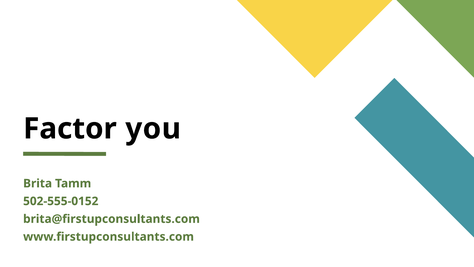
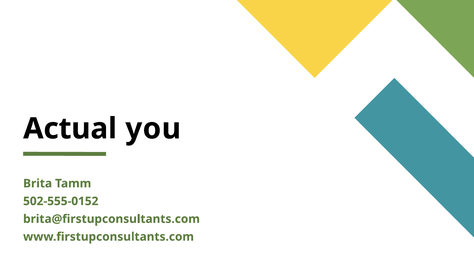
Factor: Factor -> Actual
